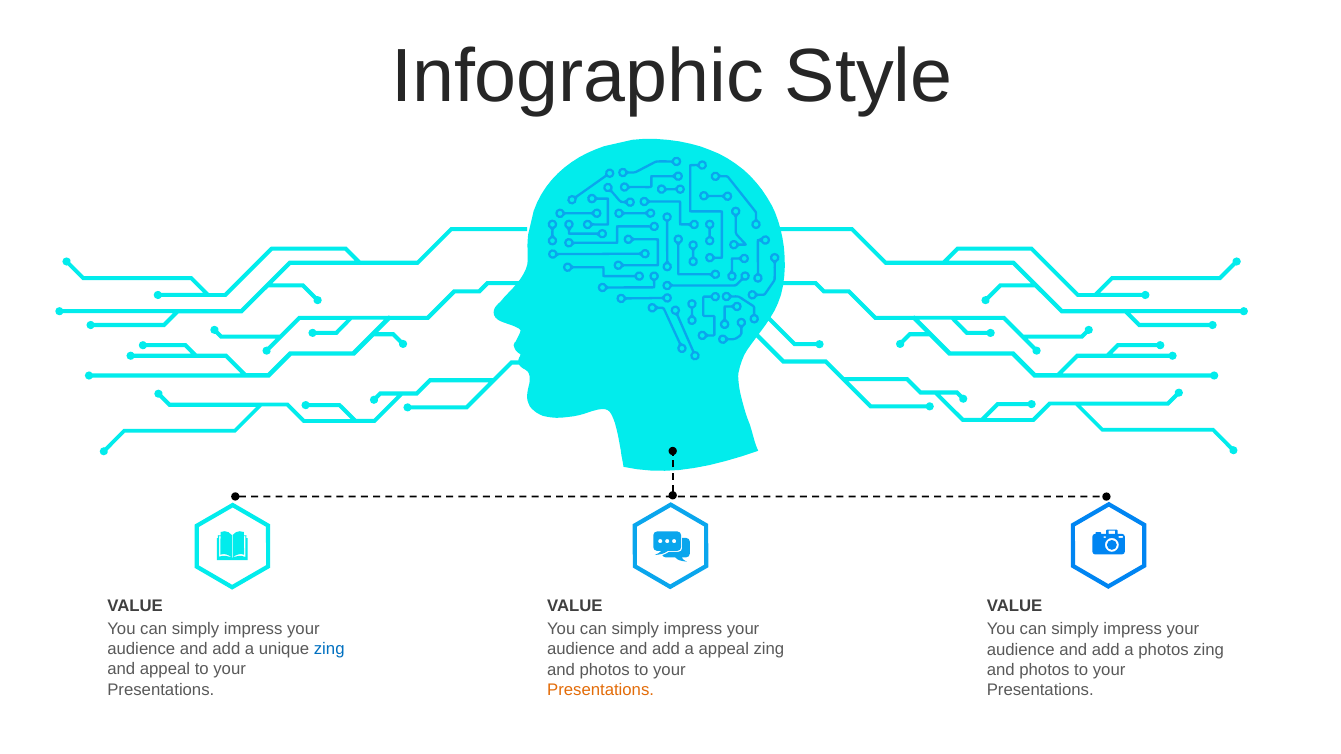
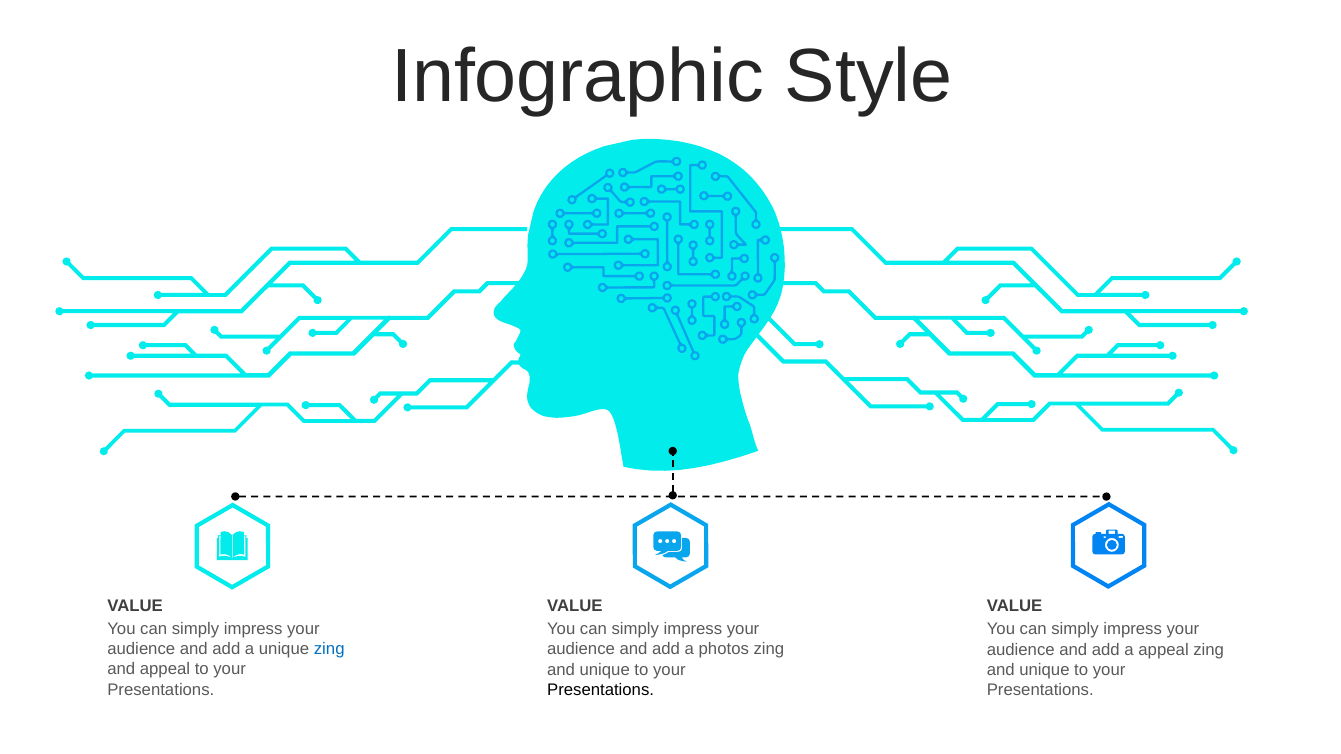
a appeal: appeal -> photos
a photos: photos -> appeal
photos at (605, 670): photos -> unique
photos at (1044, 670): photos -> unique
Presentations at (601, 690) colour: orange -> black
